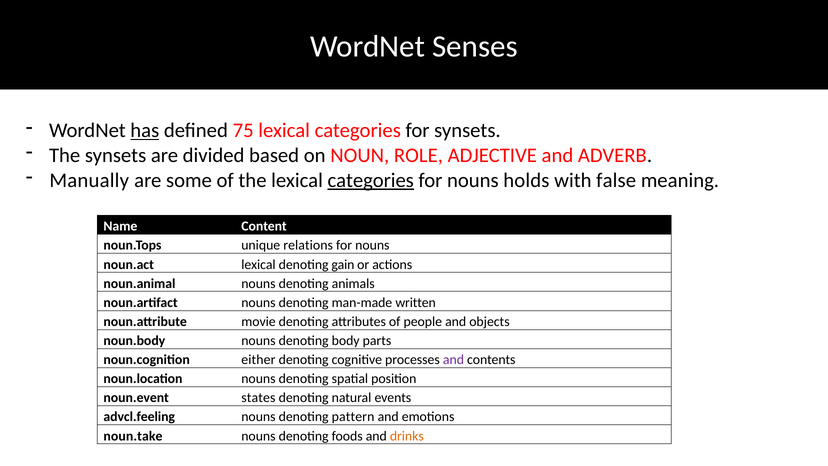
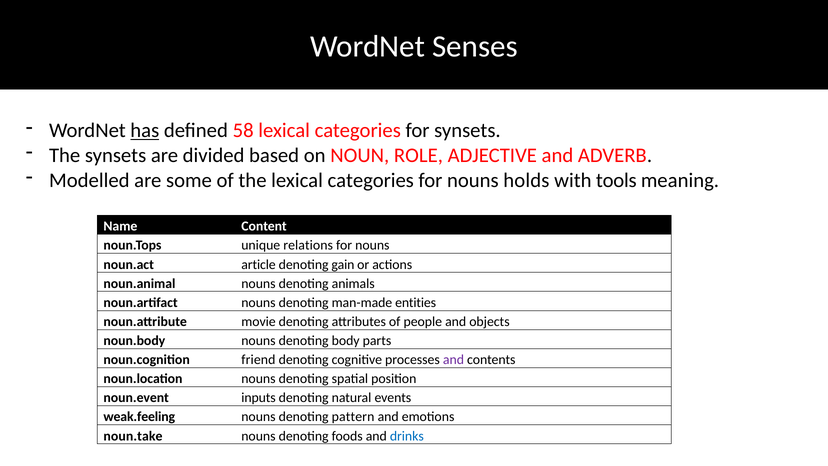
75: 75 -> 58
Manually: Manually -> Modelled
categories at (371, 180) underline: present -> none
false: false -> tools
noun.act lexical: lexical -> article
written: written -> entities
either: either -> friend
states: states -> inputs
advcl.feeling: advcl.feeling -> weak.feeling
drinks colour: orange -> blue
